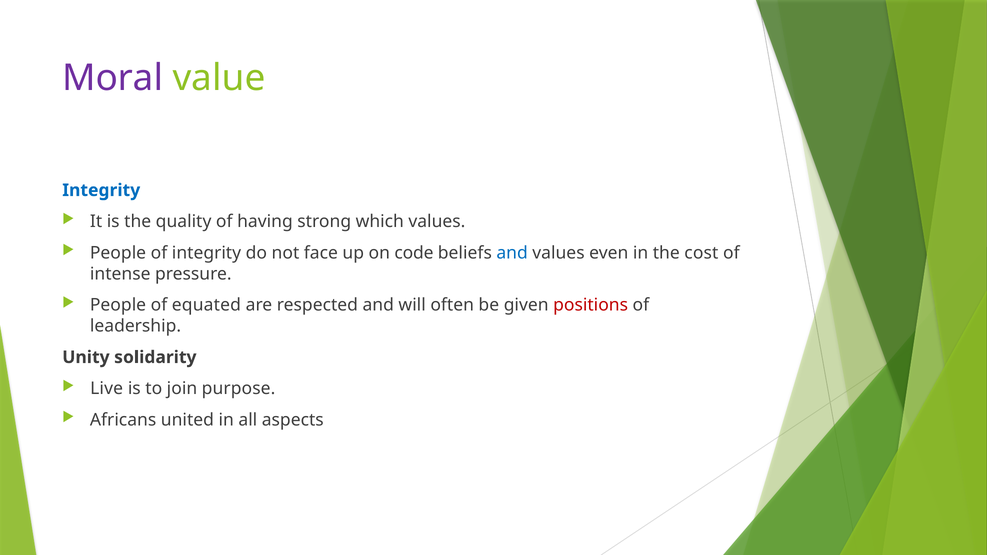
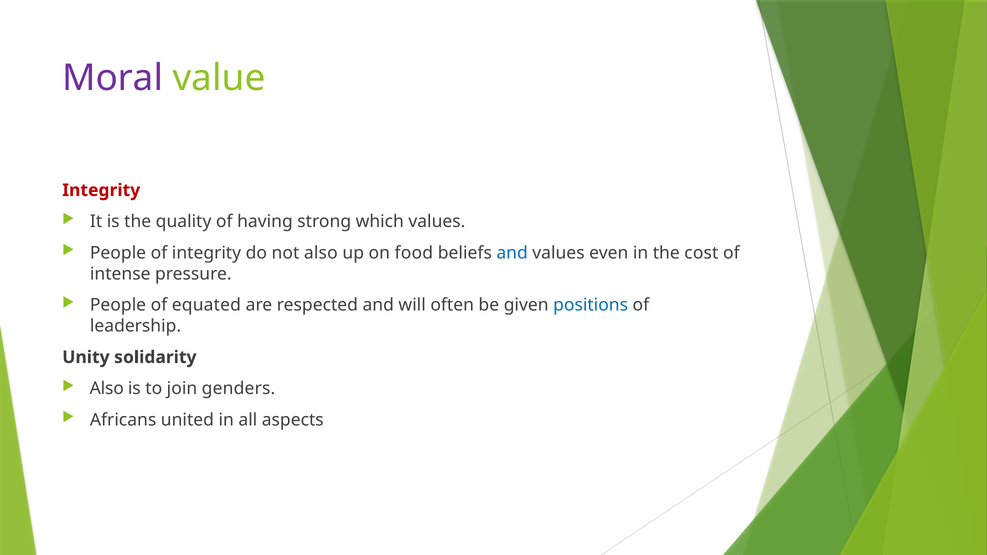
Integrity at (101, 190) colour: blue -> red
not face: face -> also
code: code -> food
positions colour: red -> blue
Live at (107, 389): Live -> Also
purpose: purpose -> genders
